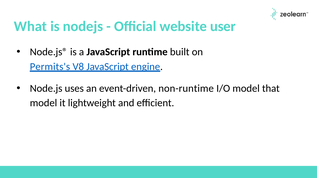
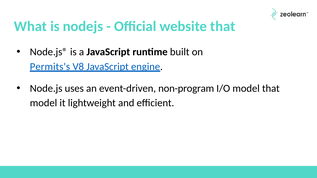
website user: user -> that
non-runtime: non-runtime -> non-program
